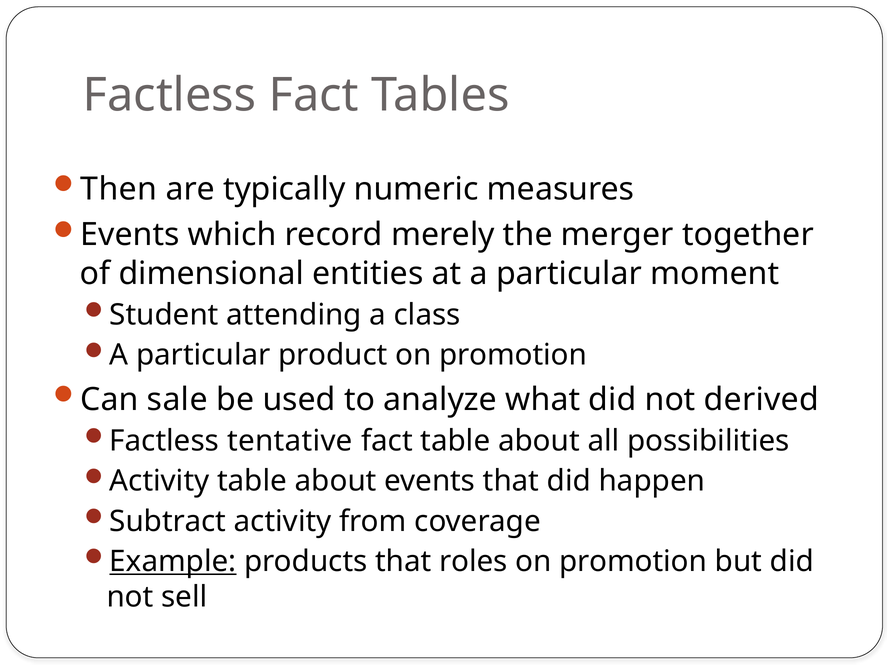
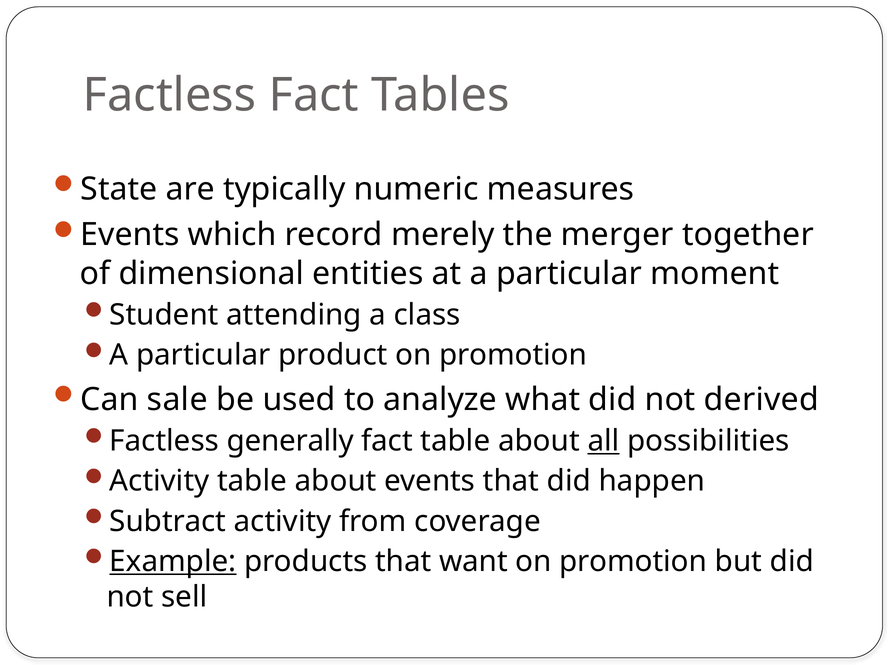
Then: Then -> State
tentative: tentative -> generally
all underline: none -> present
roles: roles -> want
